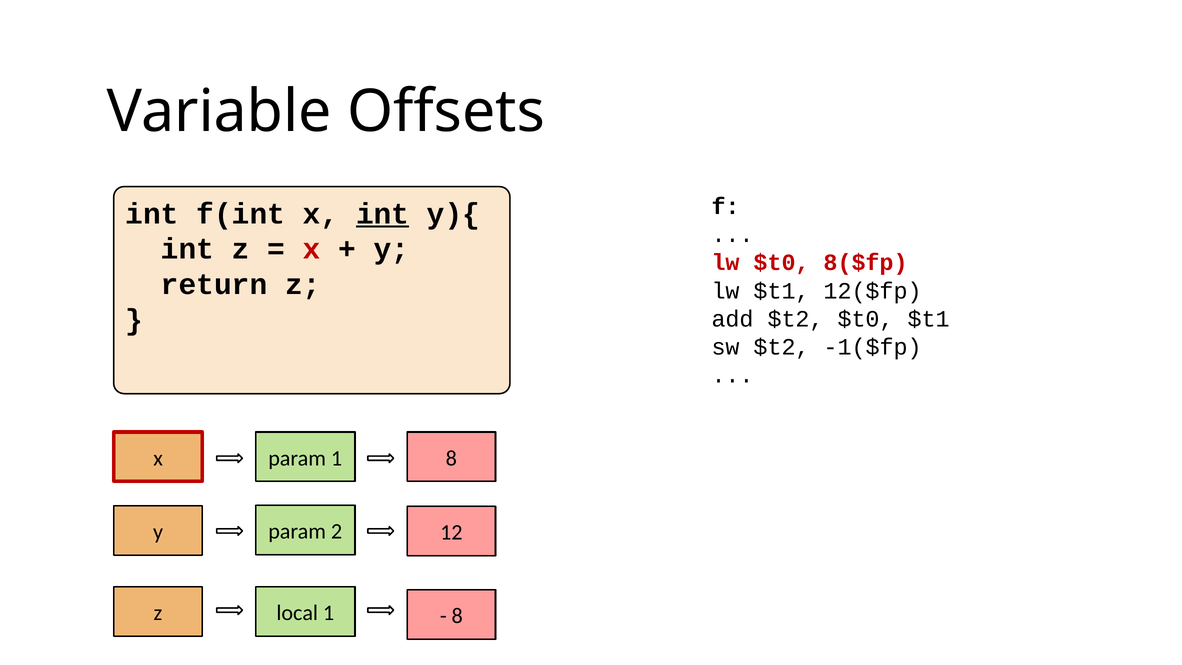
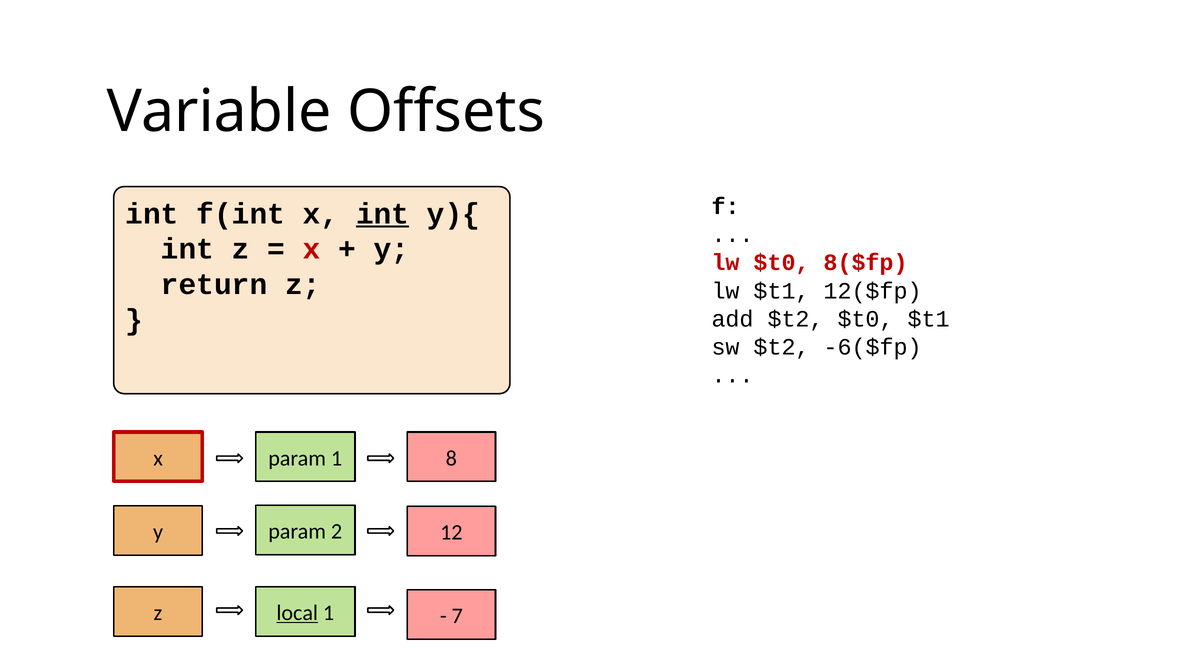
-1($fp: -1($fp -> -6($fp
local underline: none -> present
8 at (457, 616): 8 -> 7
